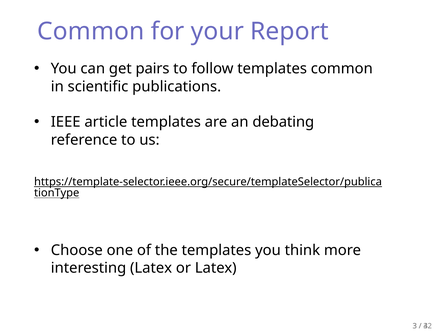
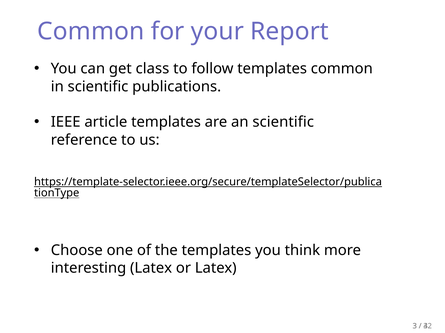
pairs: pairs -> class
an debating: debating -> scientific
